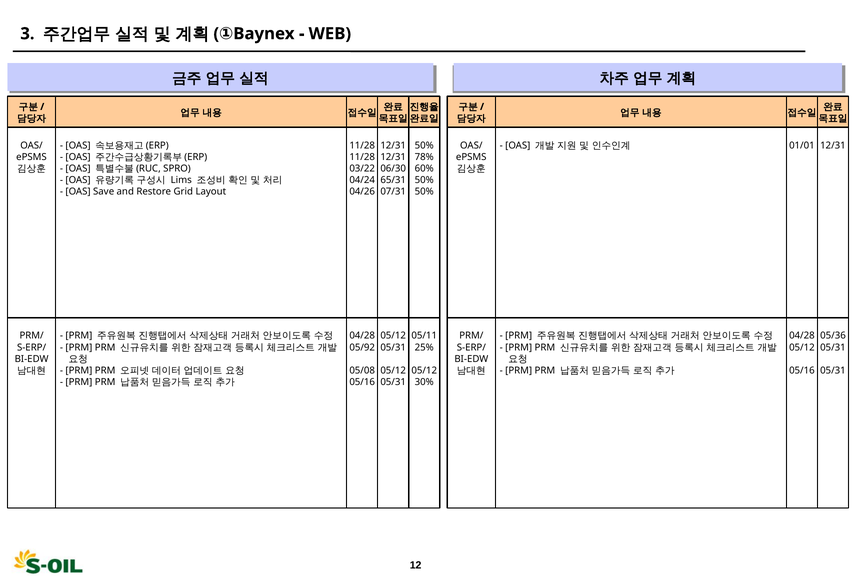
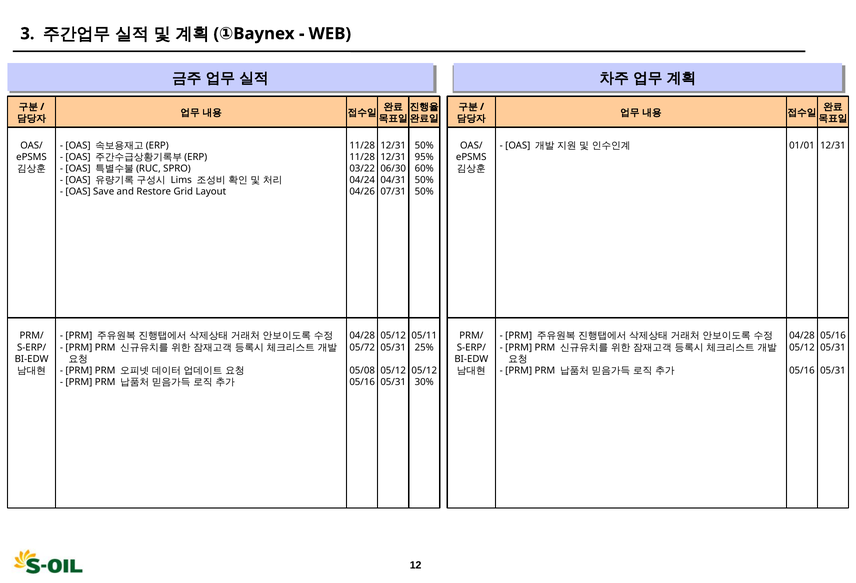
78%: 78% -> 95%
65/31: 65/31 -> 04/31
05/36 at (833, 336): 05/36 -> 05/16
05/92: 05/92 -> 05/72
